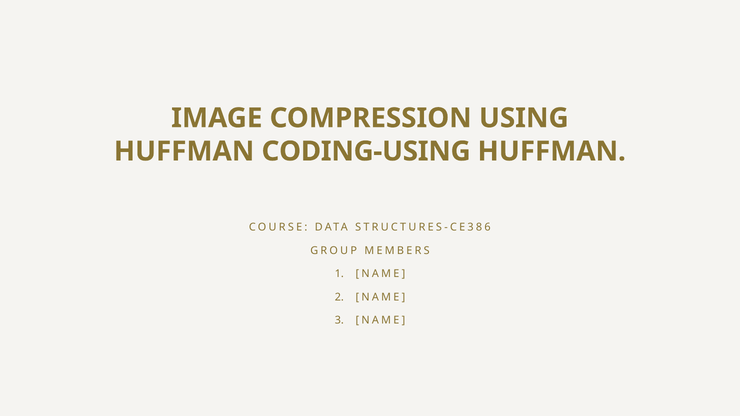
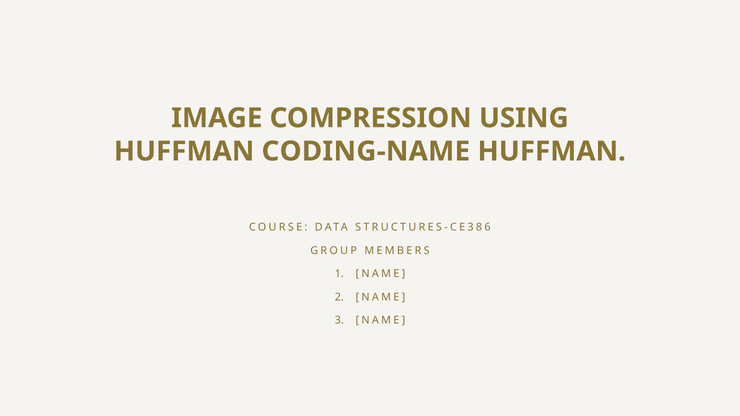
CODING-USING: CODING-USING -> CODING-NAME
